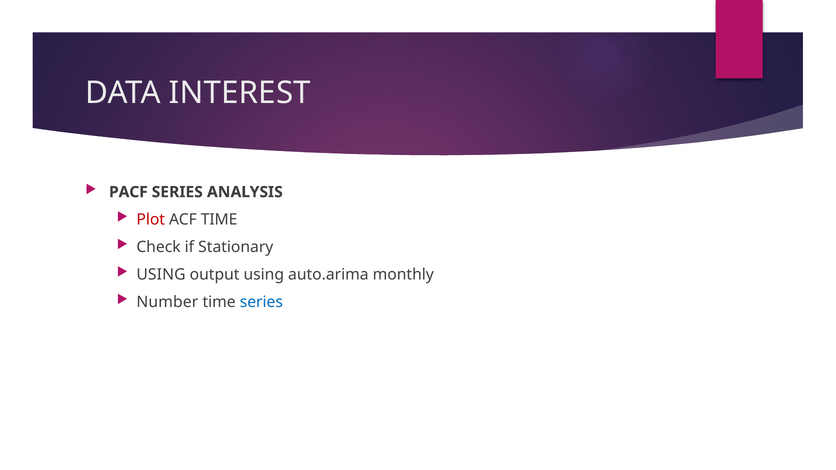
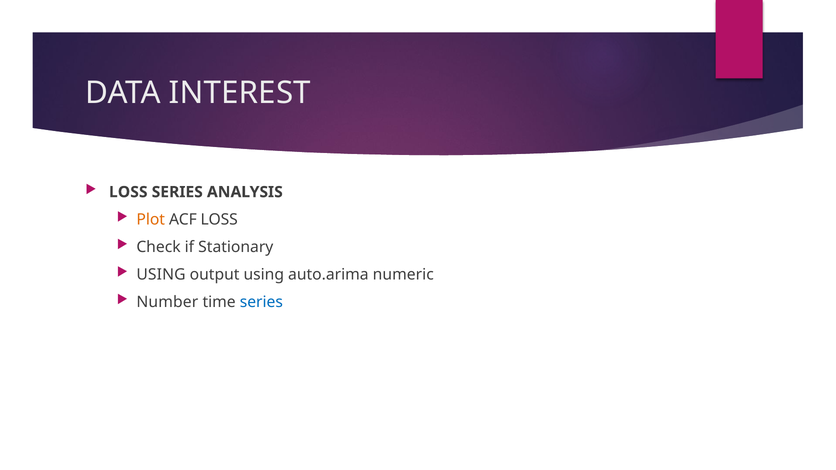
PACF at (128, 192): PACF -> LOSS
Plot colour: red -> orange
ACF TIME: TIME -> LOSS
monthly: monthly -> numeric
